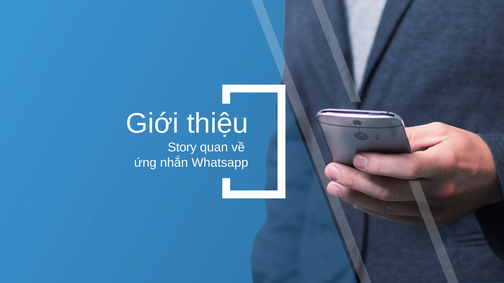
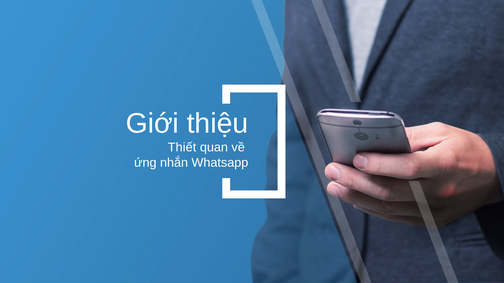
Story: Story -> Thiết
